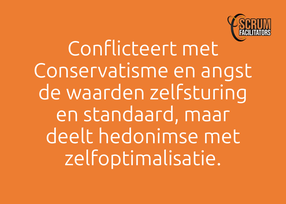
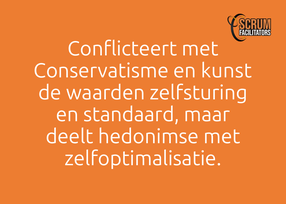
angst: angst -> kunst
